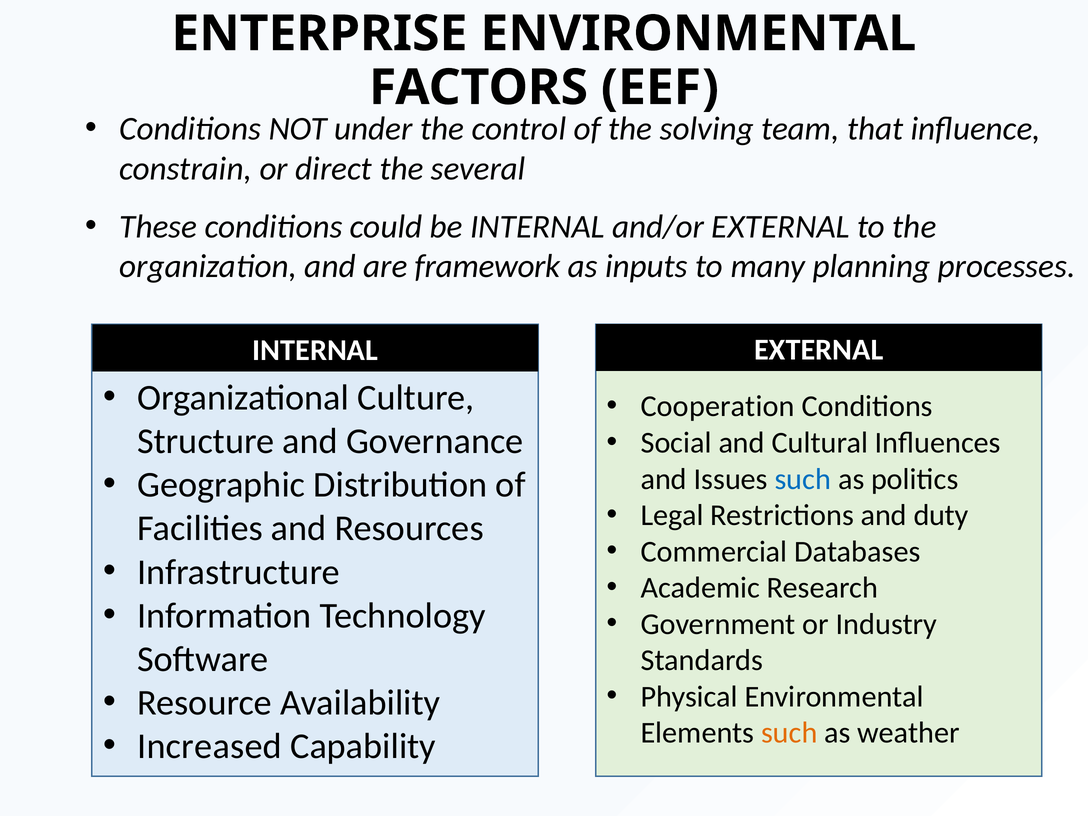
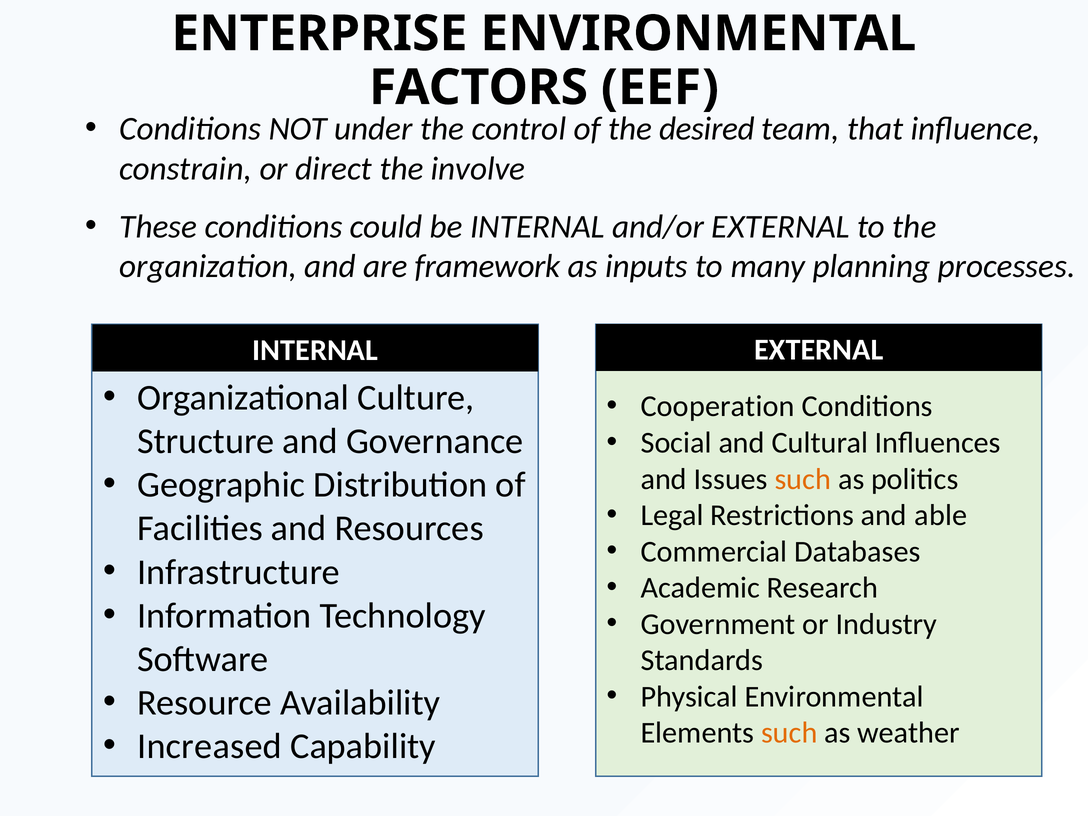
solving: solving -> desired
several: several -> involve
such at (803, 479) colour: blue -> orange
duty: duty -> able
